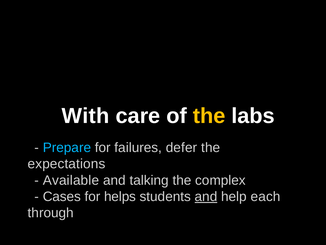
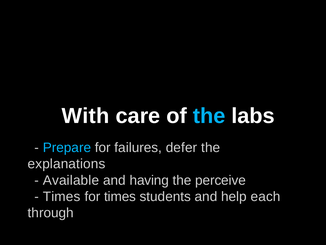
the at (209, 116) colour: yellow -> light blue
expectations: expectations -> explanations
talking: talking -> having
complex: complex -> perceive
Cases at (62, 196): Cases -> Times
for helps: helps -> times
and at (206, 196) underline: present -> none
